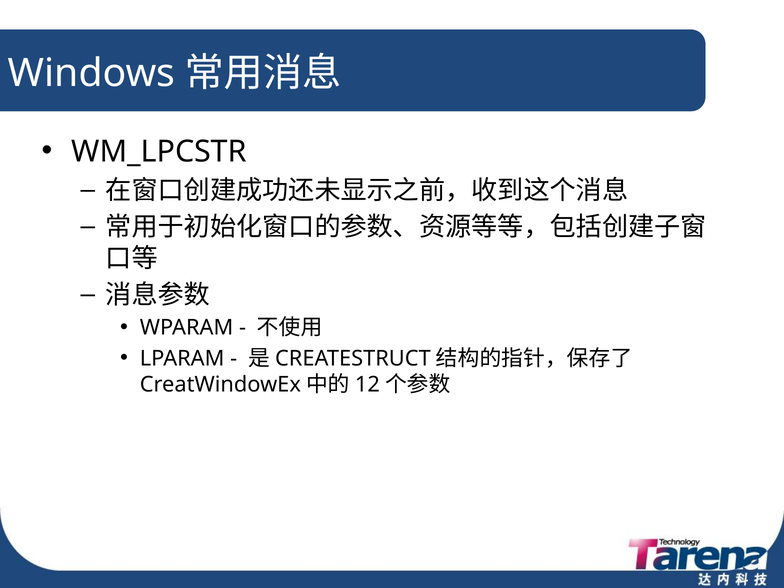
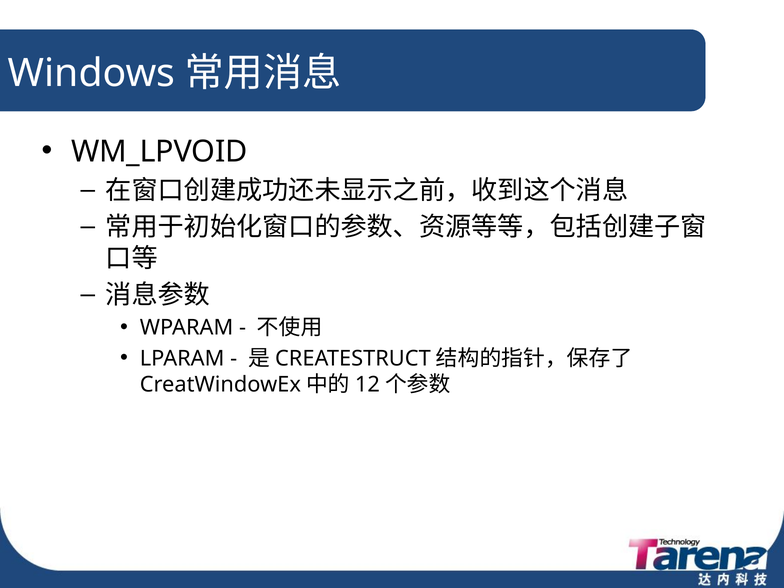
WM_LPCSTR: WM_LPCSTR -> WM_LPVOID
